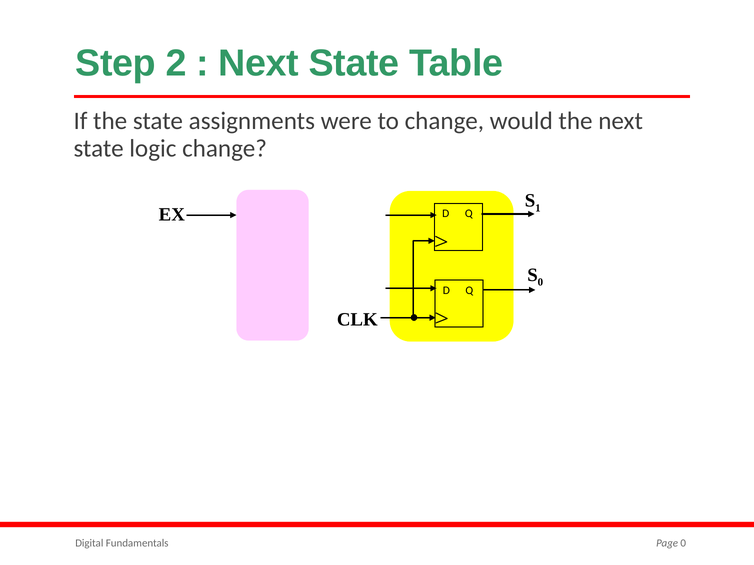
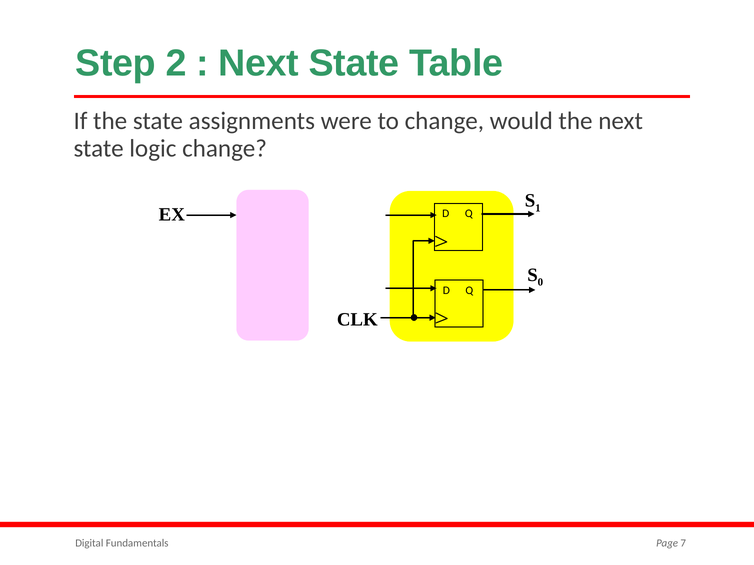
Page 0: 0 -> 7
